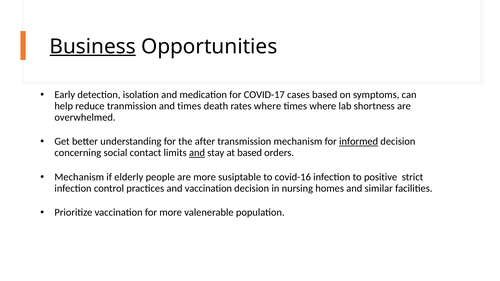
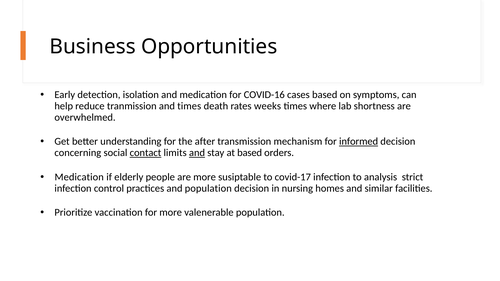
Business underline: present -> none
COVID-17: COVID-17 -> COVID-16
rates where: where -> weeks
contact underline: none -> present
Mechanism at (79, 177): Mechanism -> Medication
covid-16: covid-16 -> covid-17
positive: positive -> analysis
and vaccination: vaccination -> population
